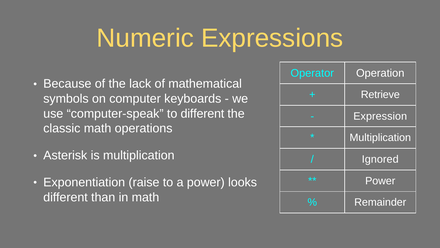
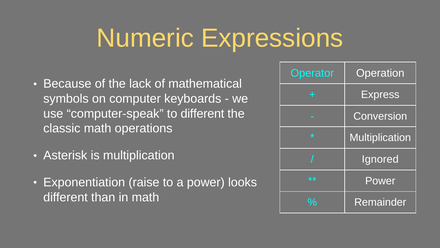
Retrieve: Retrieve -> Express
Expression: Expression -> Conversion
